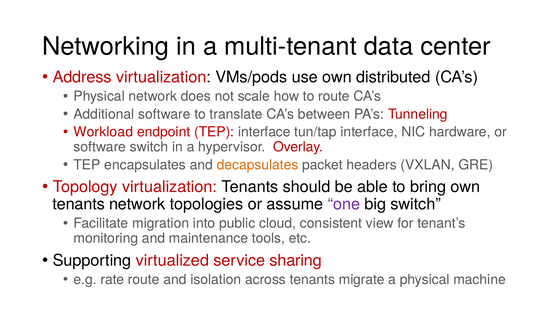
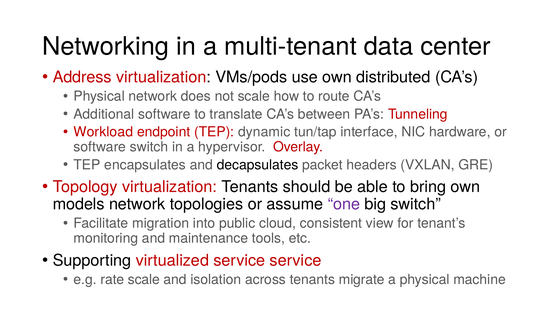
TEP interface: interface -> dynamic
decapsulates colour: orange -> black
tenants at (79, 204): tenants -> models
service sharing: sharing -> service
rate route: route -> scale
